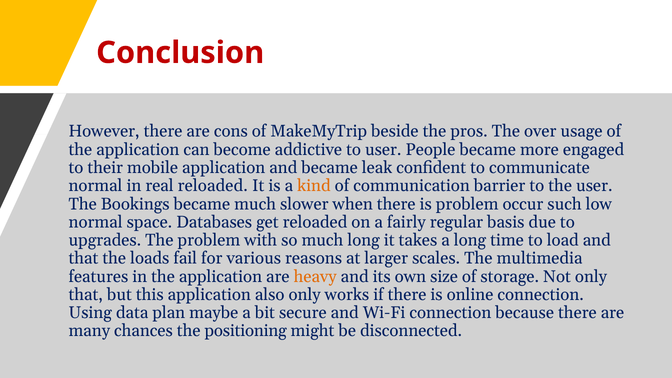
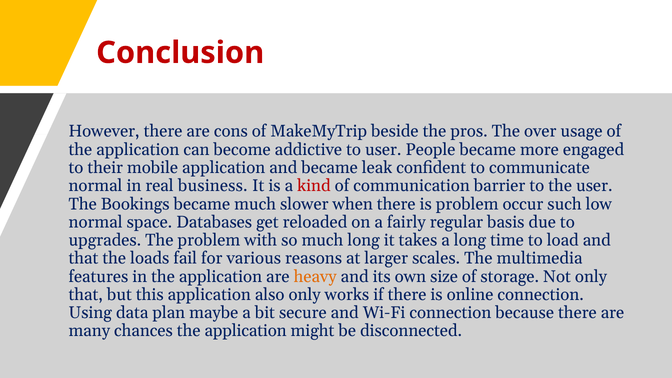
real reloaded: reloaded -> business
kind colour: orange -> red
chances the positioning: positioning -> application
